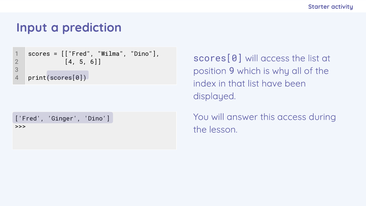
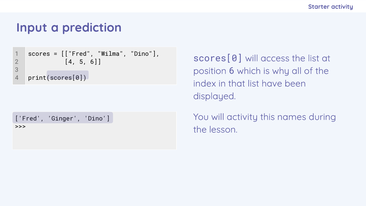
position 9: 9 -> 6
will answer: answer -> activity
this access: access -> names
